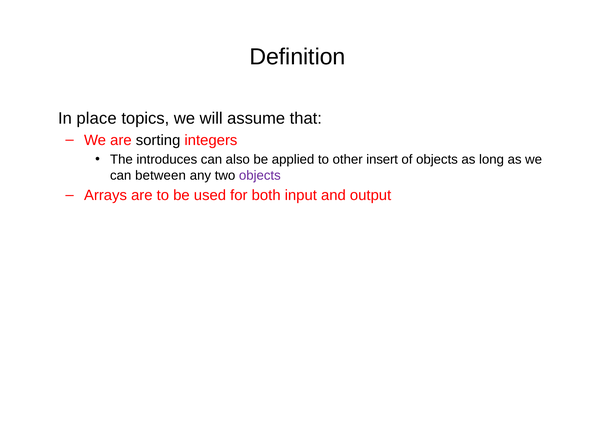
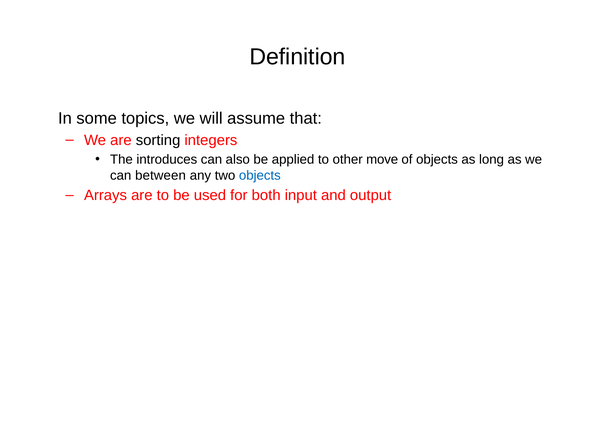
place: place -> some
insert: insert -> move
objects at (260, 175) colour: purple -> blue
